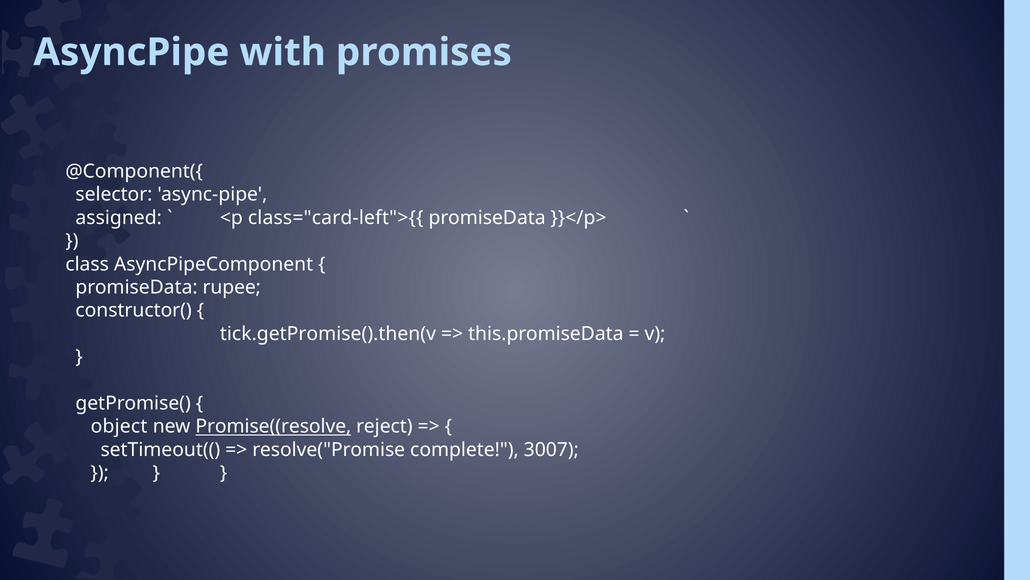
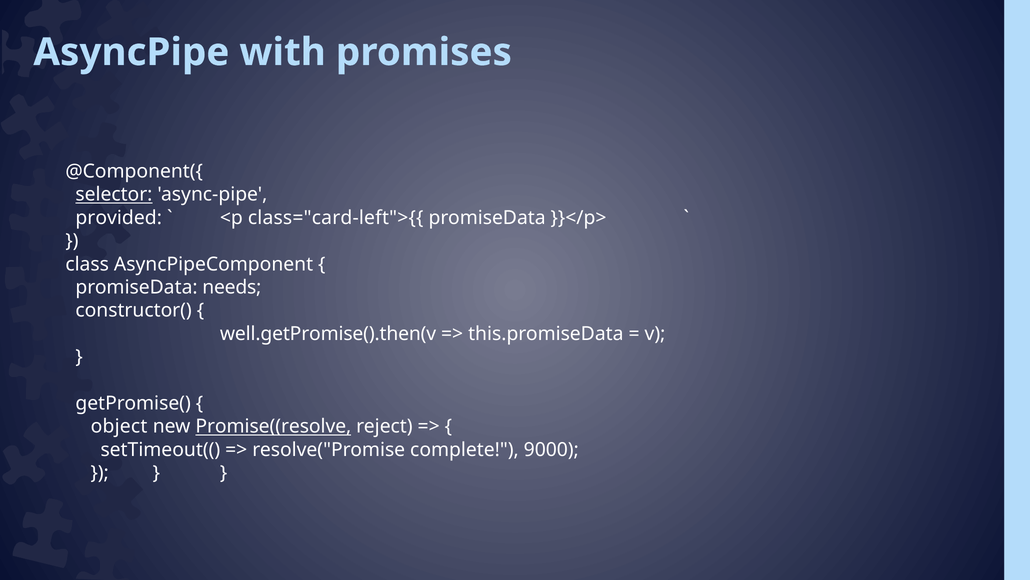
selector underline: none -> present
assigned: assigned -> provided
rupee: rupee -> needs
tick.getPromise().then(v: tick.getPromise().then(v -> well.getPromise().then(v
3007: 3007 -> 9000
